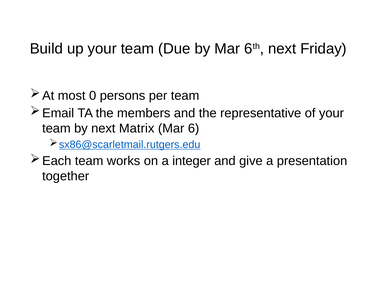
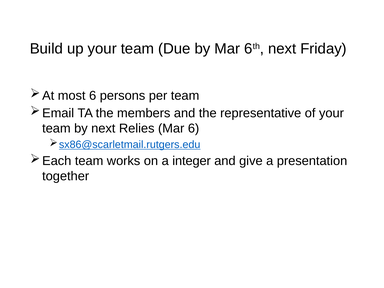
most 0: 0 -> 6
Matrix: Matrix -> Relies
